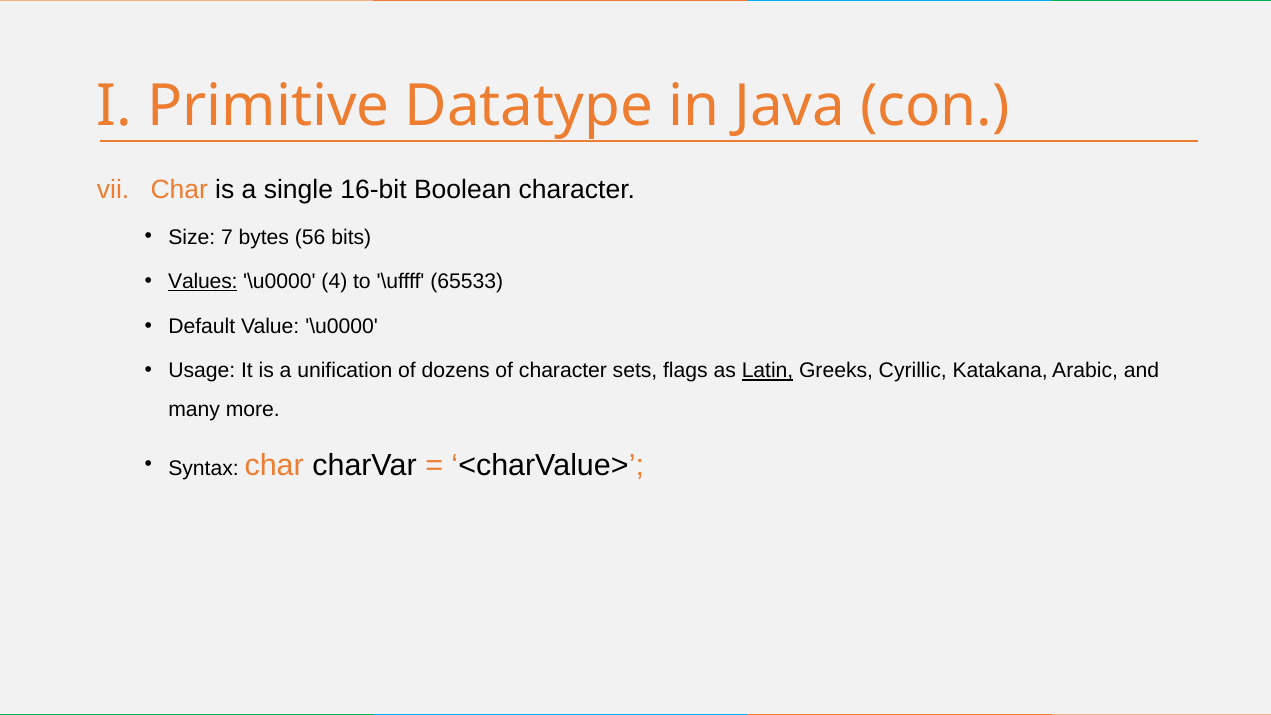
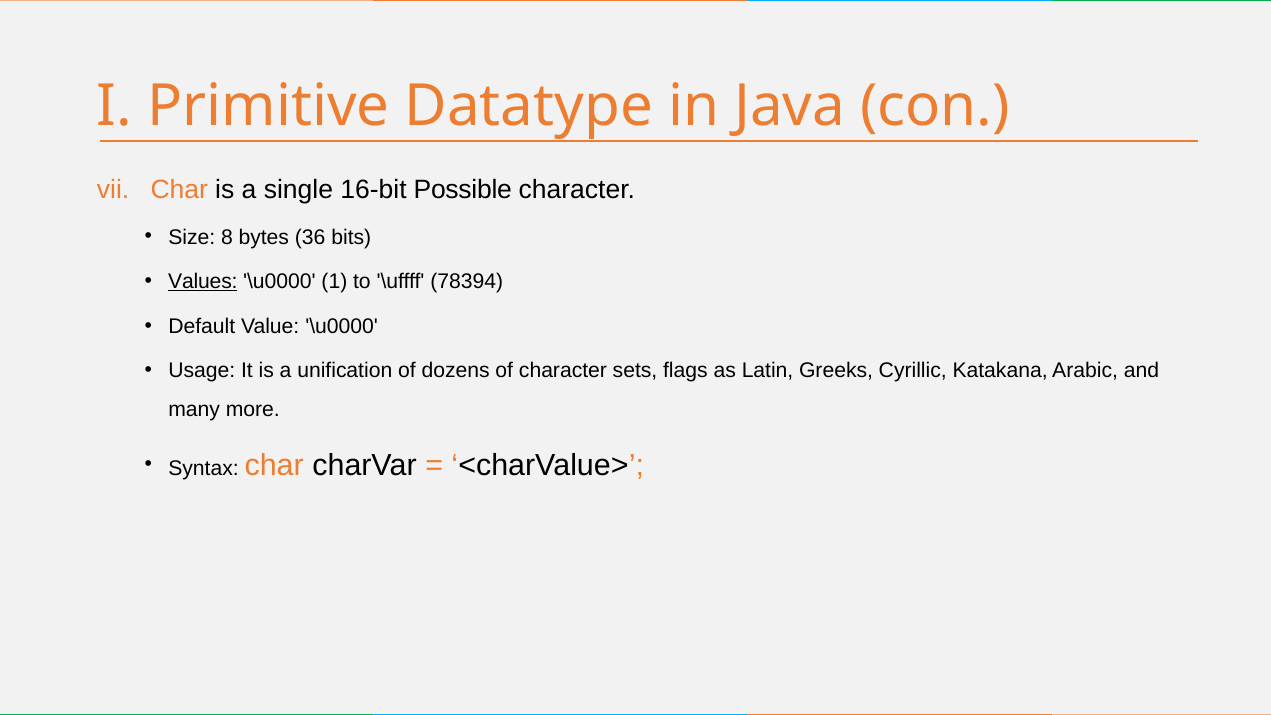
Boolean: Boolean -> Possible
7: 7 -> 8
56: 56 -> 36
4: 4 -> 1
65533: 65533 -> 78394
Latin underline: present -> none
